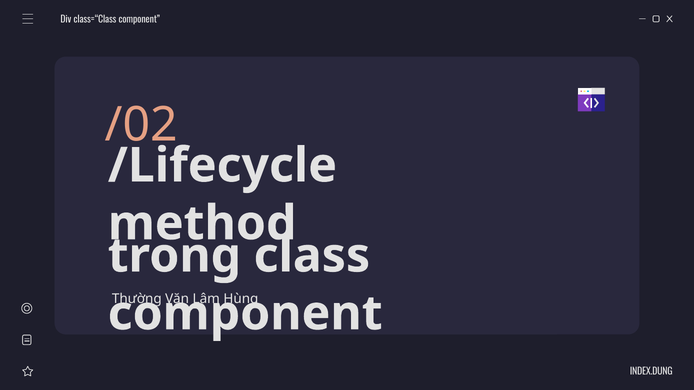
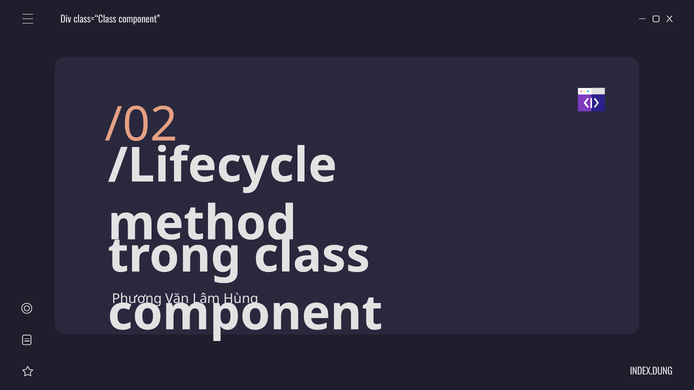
Thường: Thường -> Phương
